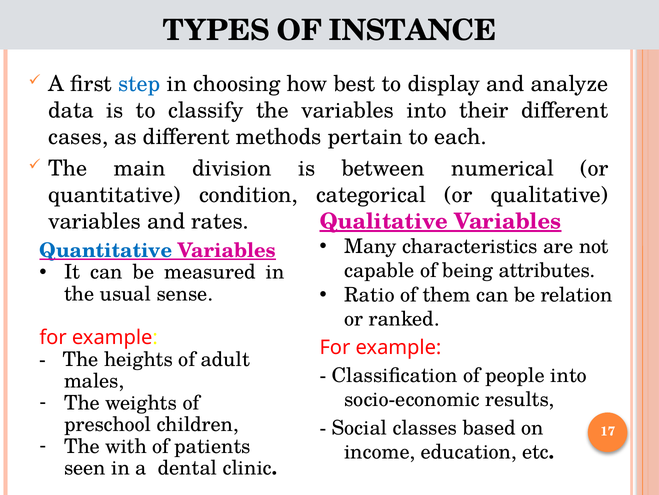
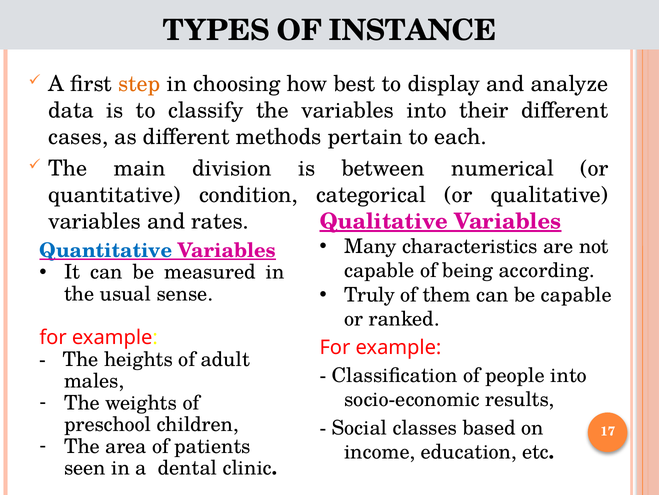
step colour: blue -> orange
attributes: attributes -> according
Ratio: Ratio -> Truly
be relation: relation -> capable
with: with -> area
